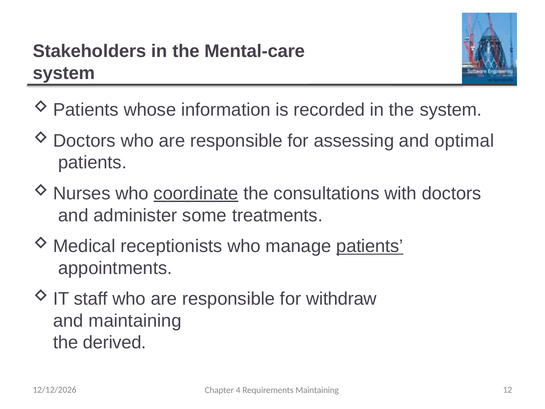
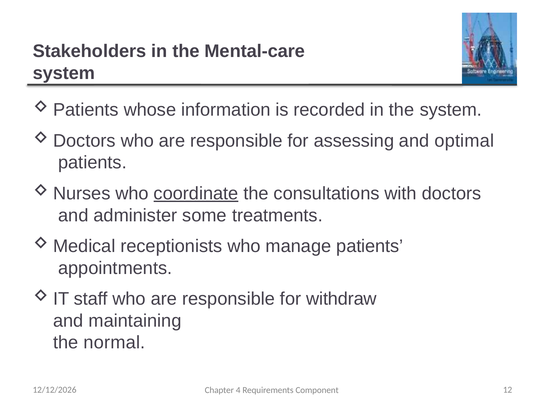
patients at (370, 246) underline: present -> none
derived: derived -> normal
Requirements Maintaining: Maintaining -> Component
